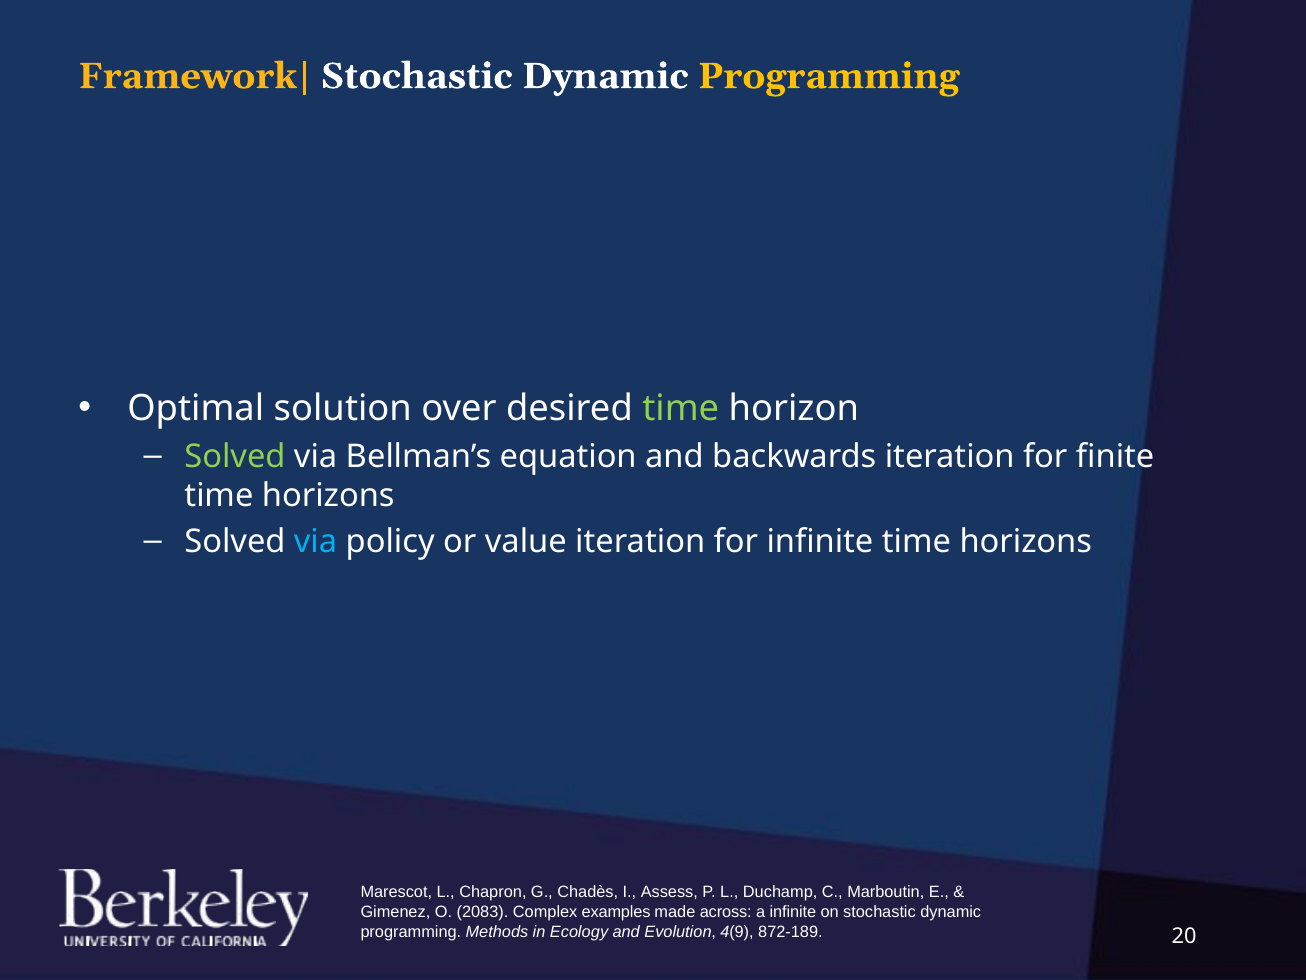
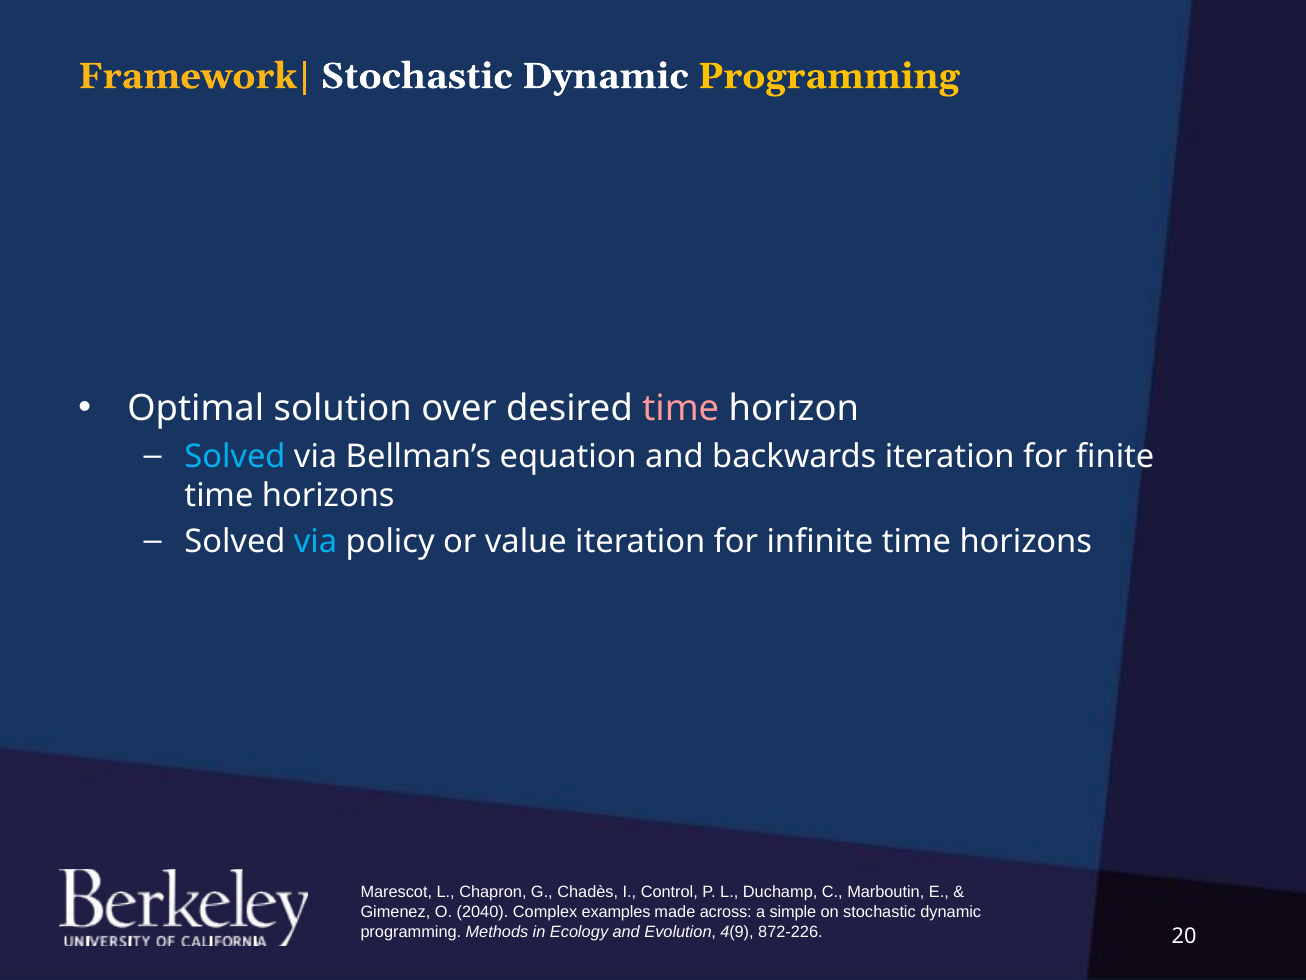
time at (681, 409) colour: light green -> pink
Solved at (235, 456) colour: light green -> light blue
Assess: Assess -> Control
2083: 2083 -> 2040
a infinite: infinite -> simple
872-189: 872-189 -> 872-226
